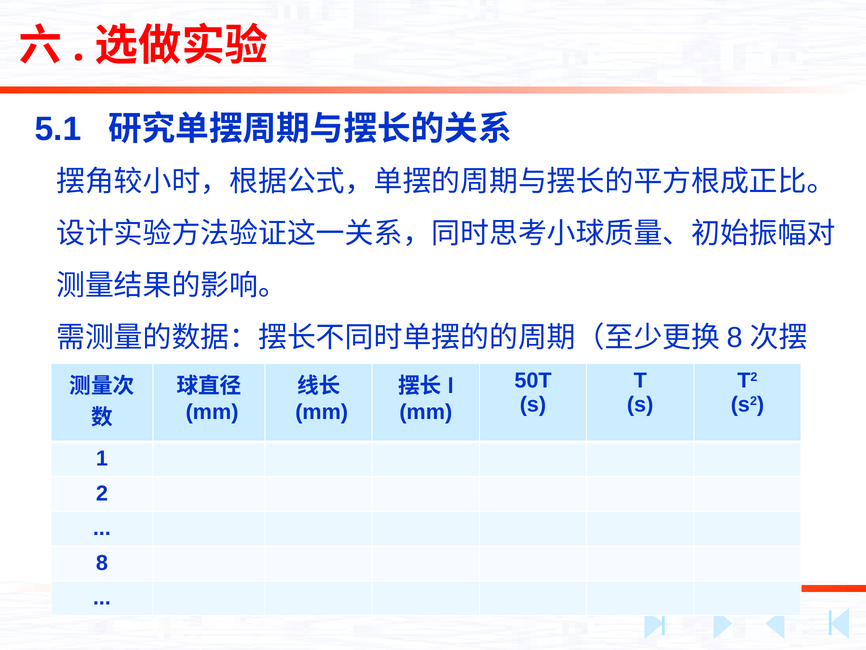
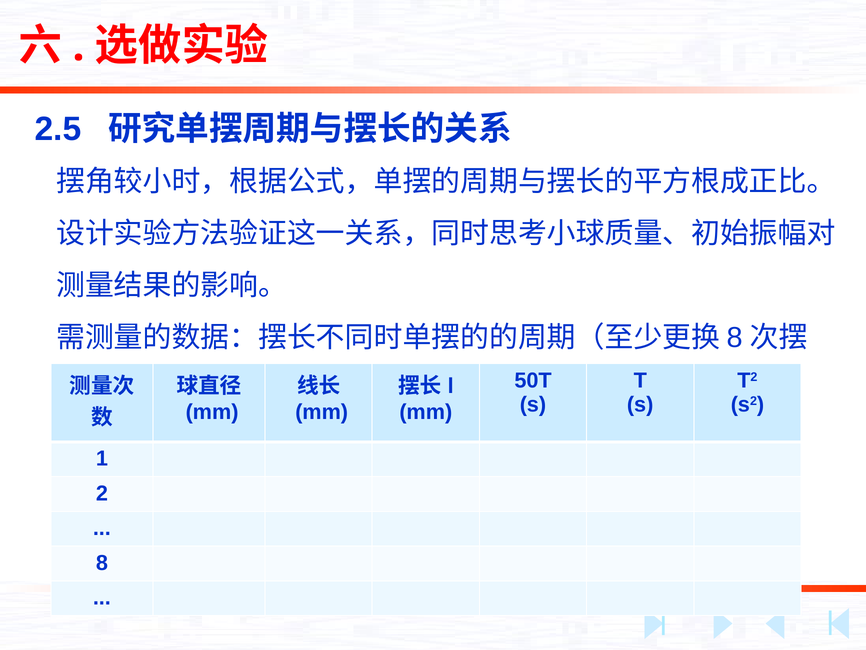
5.1: 5.1 -> 2.5
